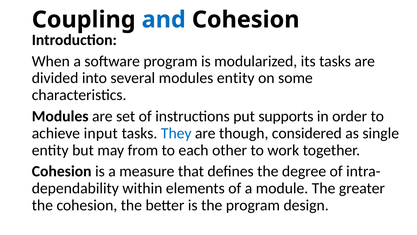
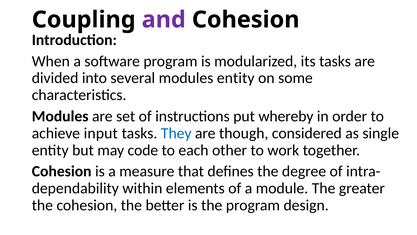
and colour: blue -> purple
supports: supports -> whereby
from: from -> code
